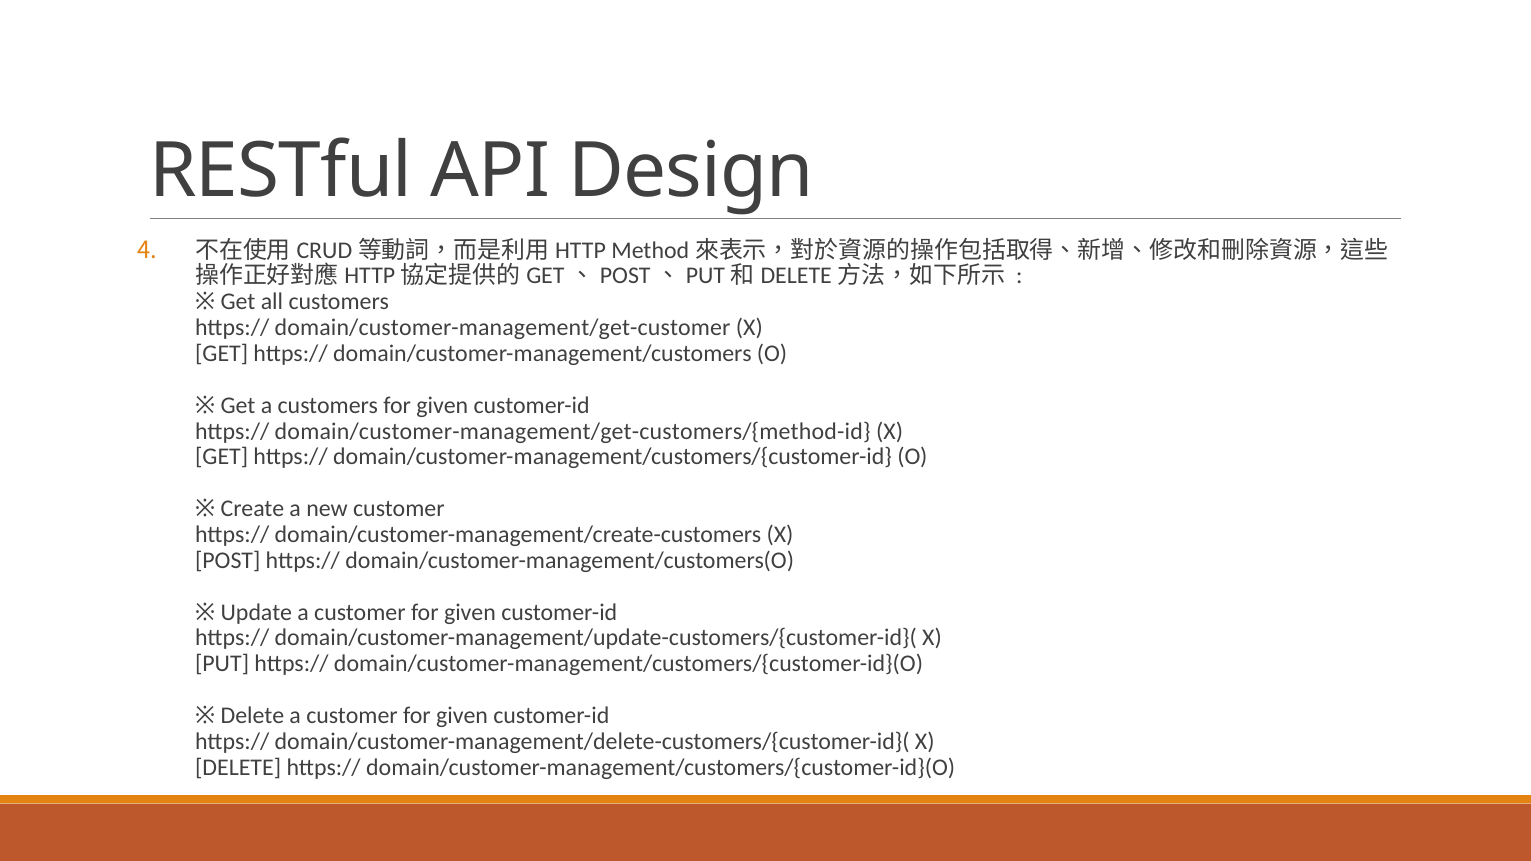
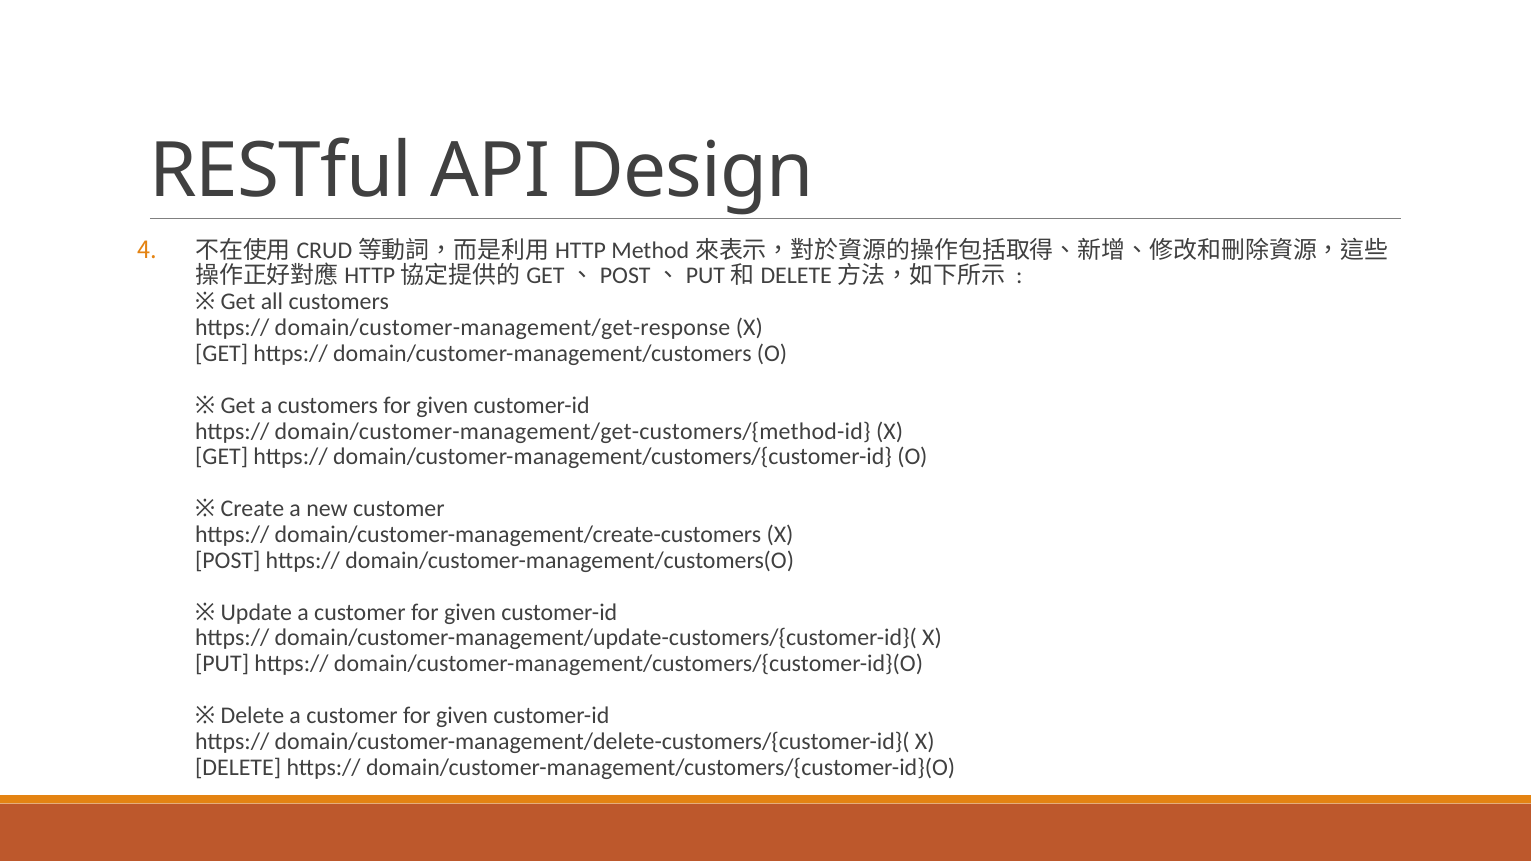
domain/customer-management/get-customer: domain/customer-management/get-customer -> domain/customer-management/get-response
